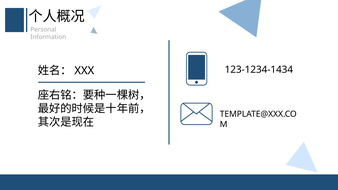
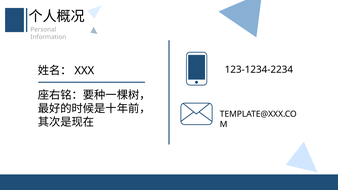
123-1234-1434: 123-1234-1434 -> 123-1234-2234
